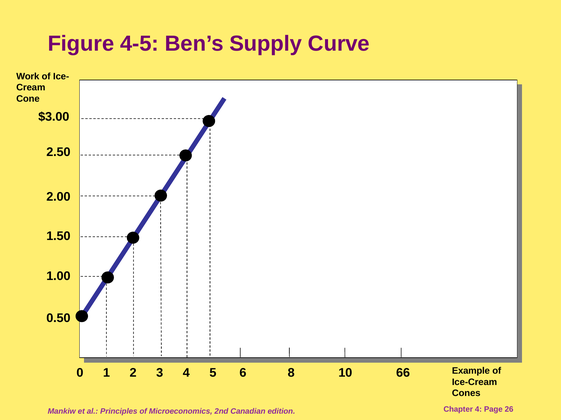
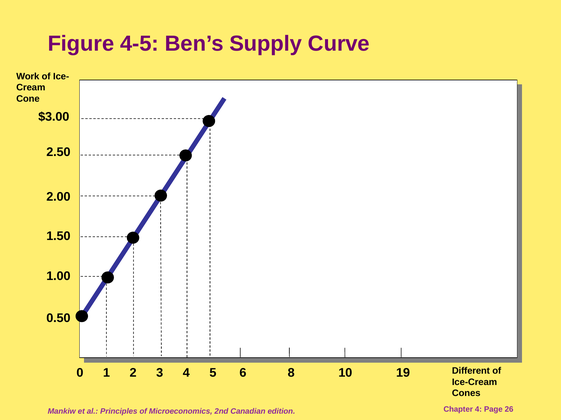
Example: Example -> Different
66: 66 -> 19
